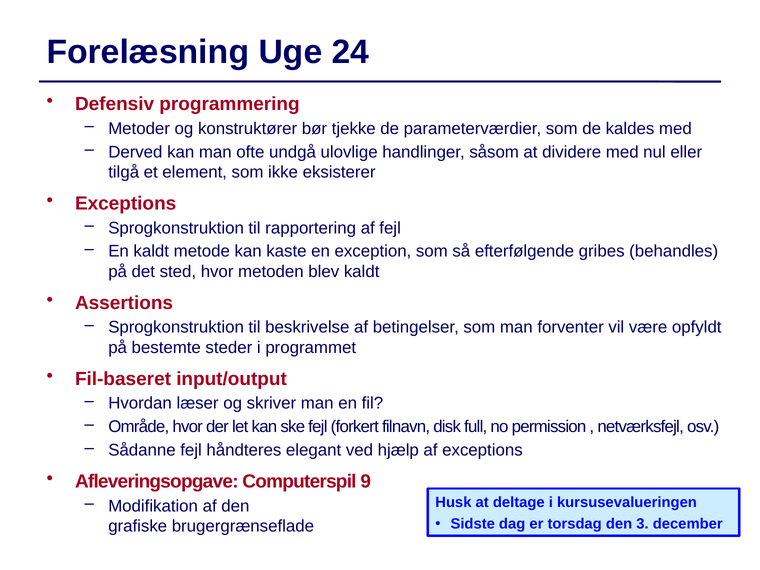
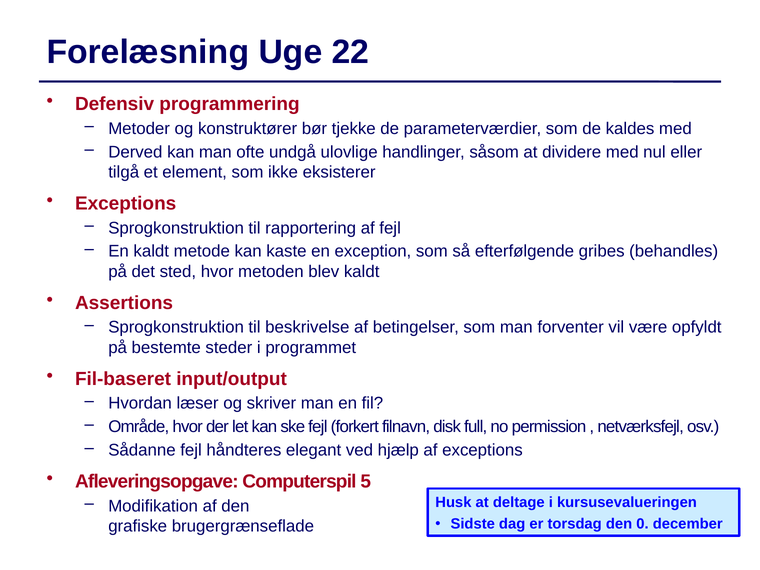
24: 24 -> 22
9: 9 -> 5
3: 3 -> 0
